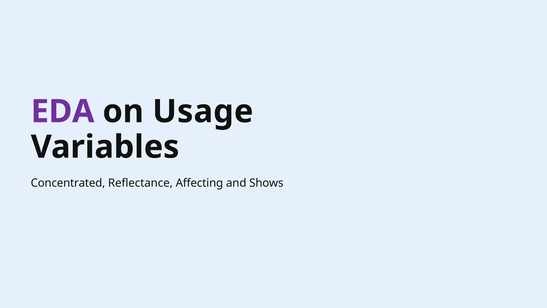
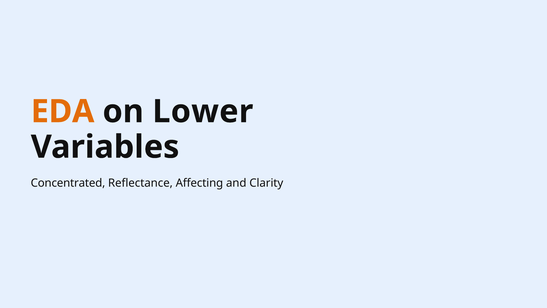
EDA colour: purple -> orange
Usage: Usage -> Lower
Shows: Shows -> Clarity
